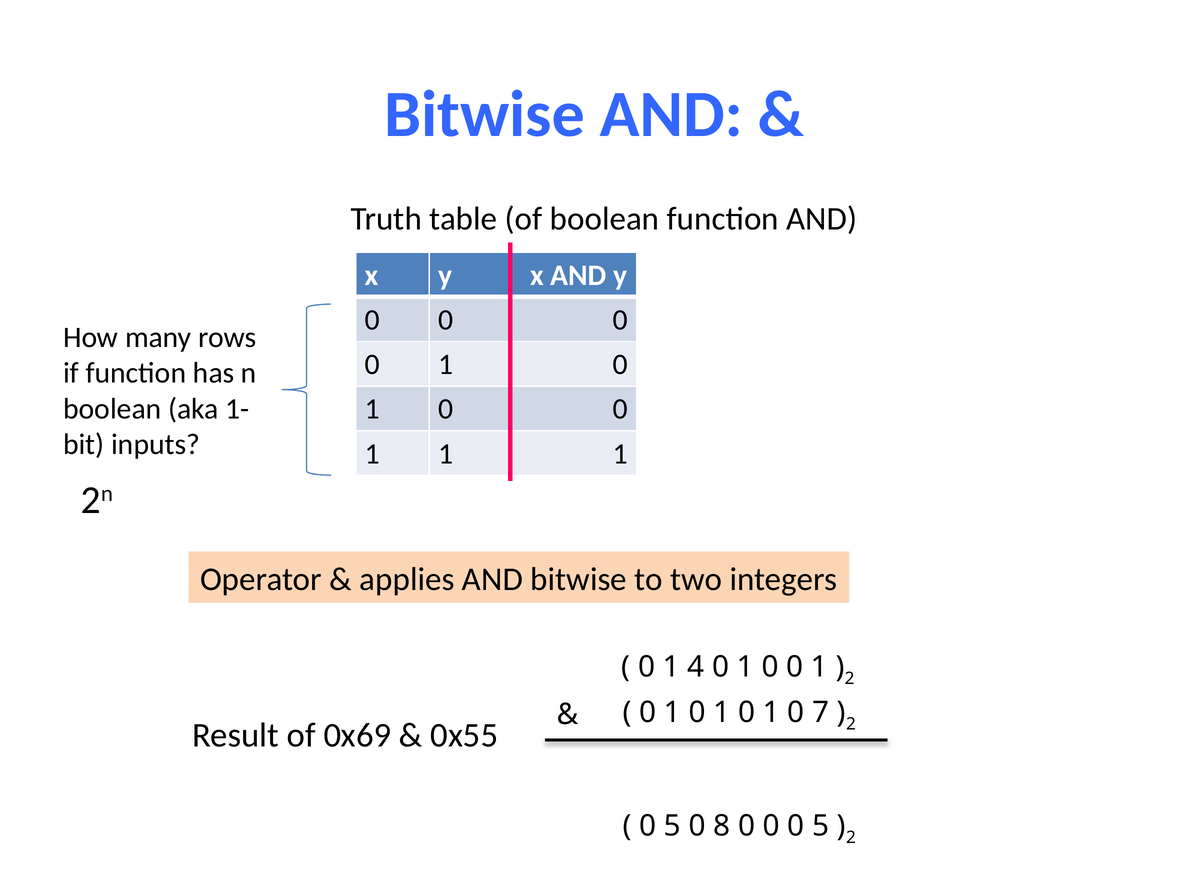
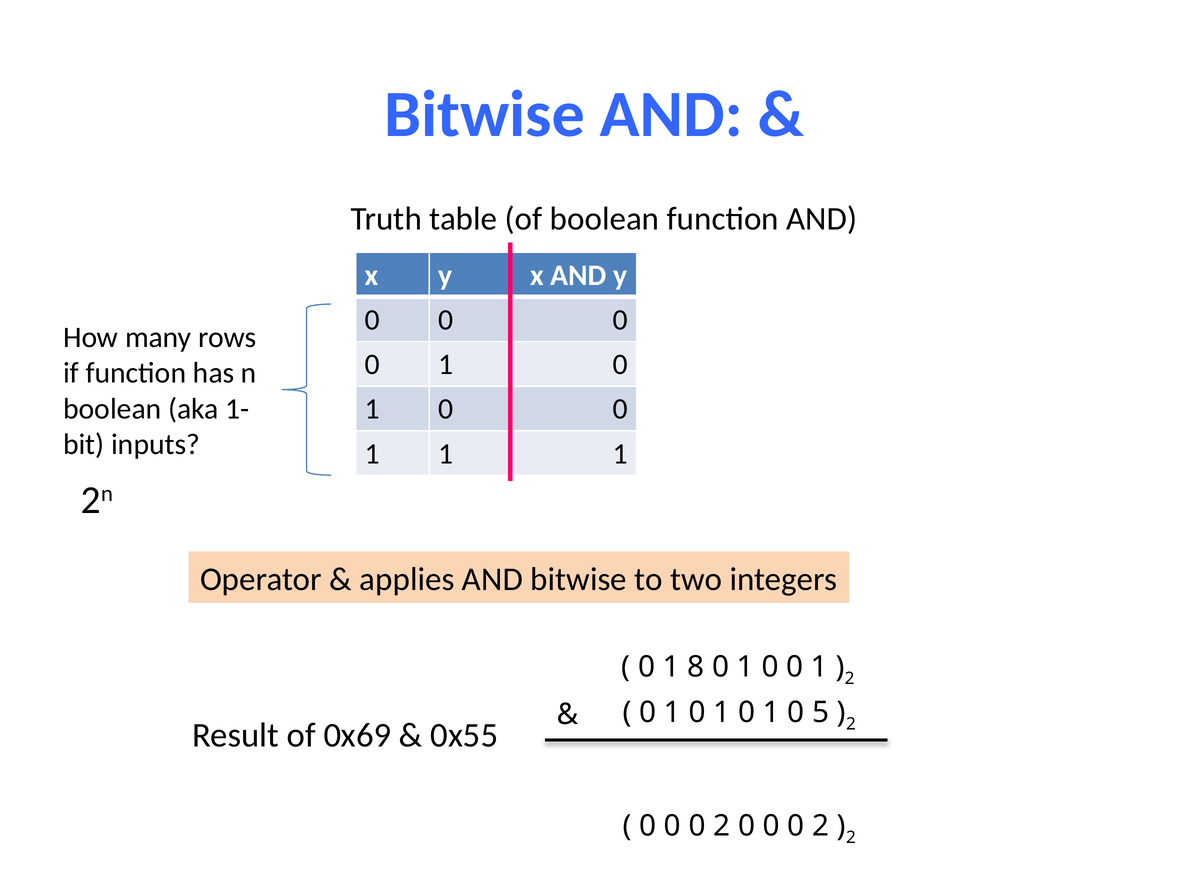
4: 4 -> 8
7: 7 -> 5
5 at (672, 826): 5 -> 0
8 at (722, 826): 8 -> 2
5 at (821, 826): 5 -> 2
